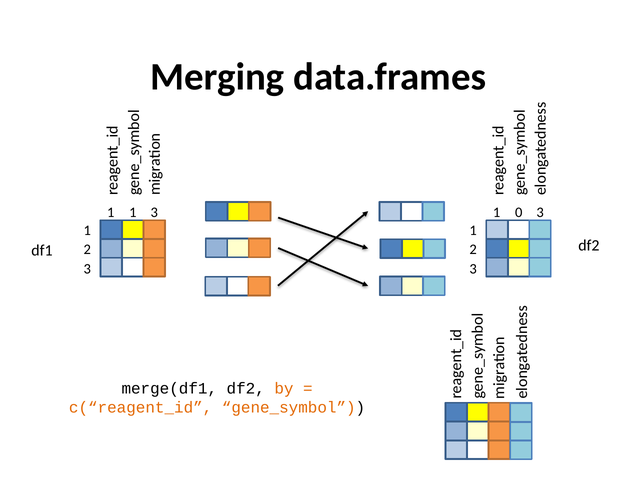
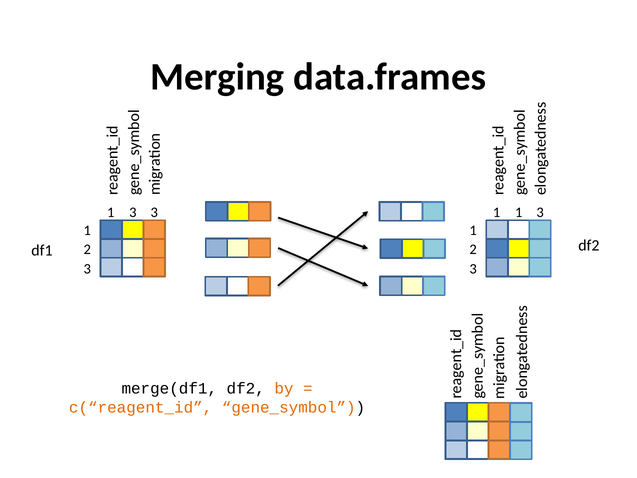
1 at (133, 212): 1 -> 3
0 at (519, 212): 0 -> 1
